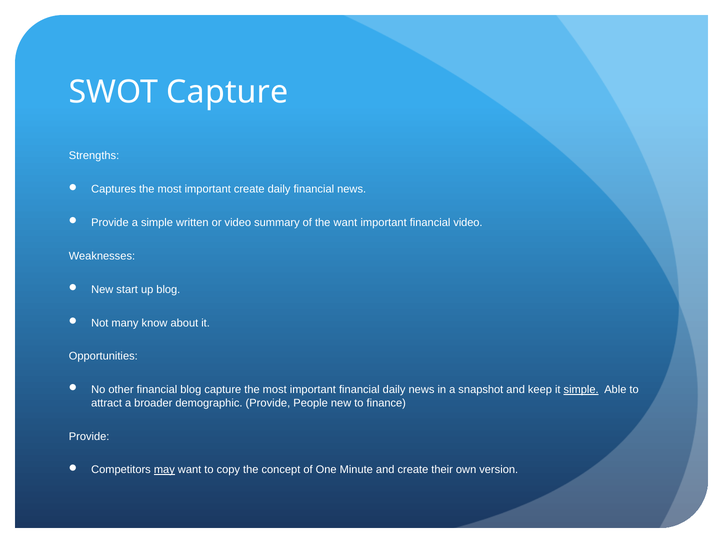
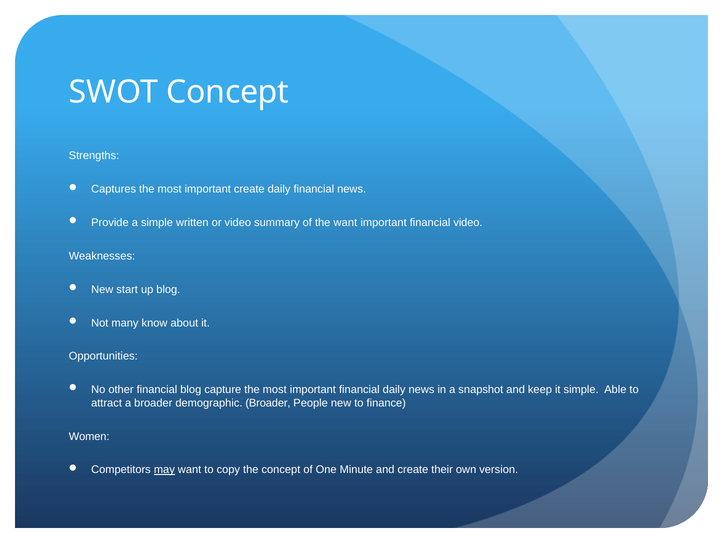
SWOT Capture: Capture -> Concept
simple at (581, 389) underline: present -> none
demographic Provide: Provide -> Broader
Provide at (89, 436): Provide -> Women
